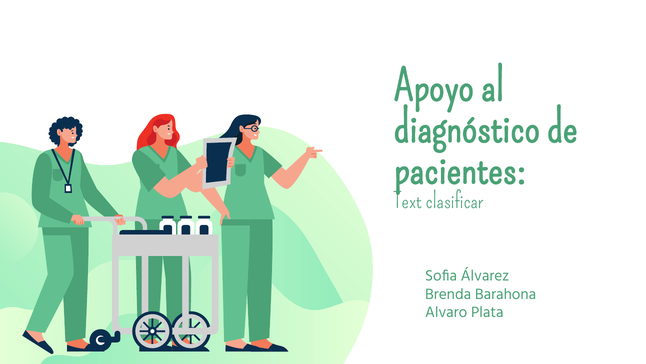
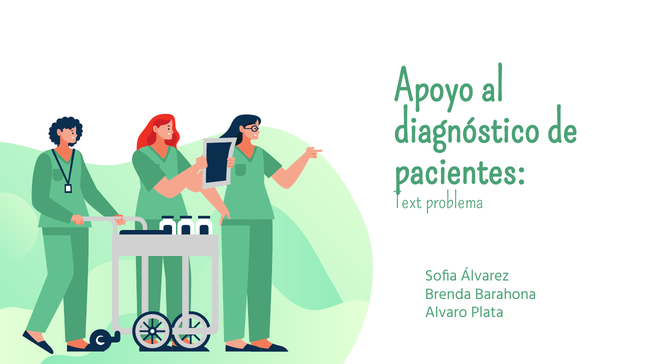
clasificar: clasificar -> problema
